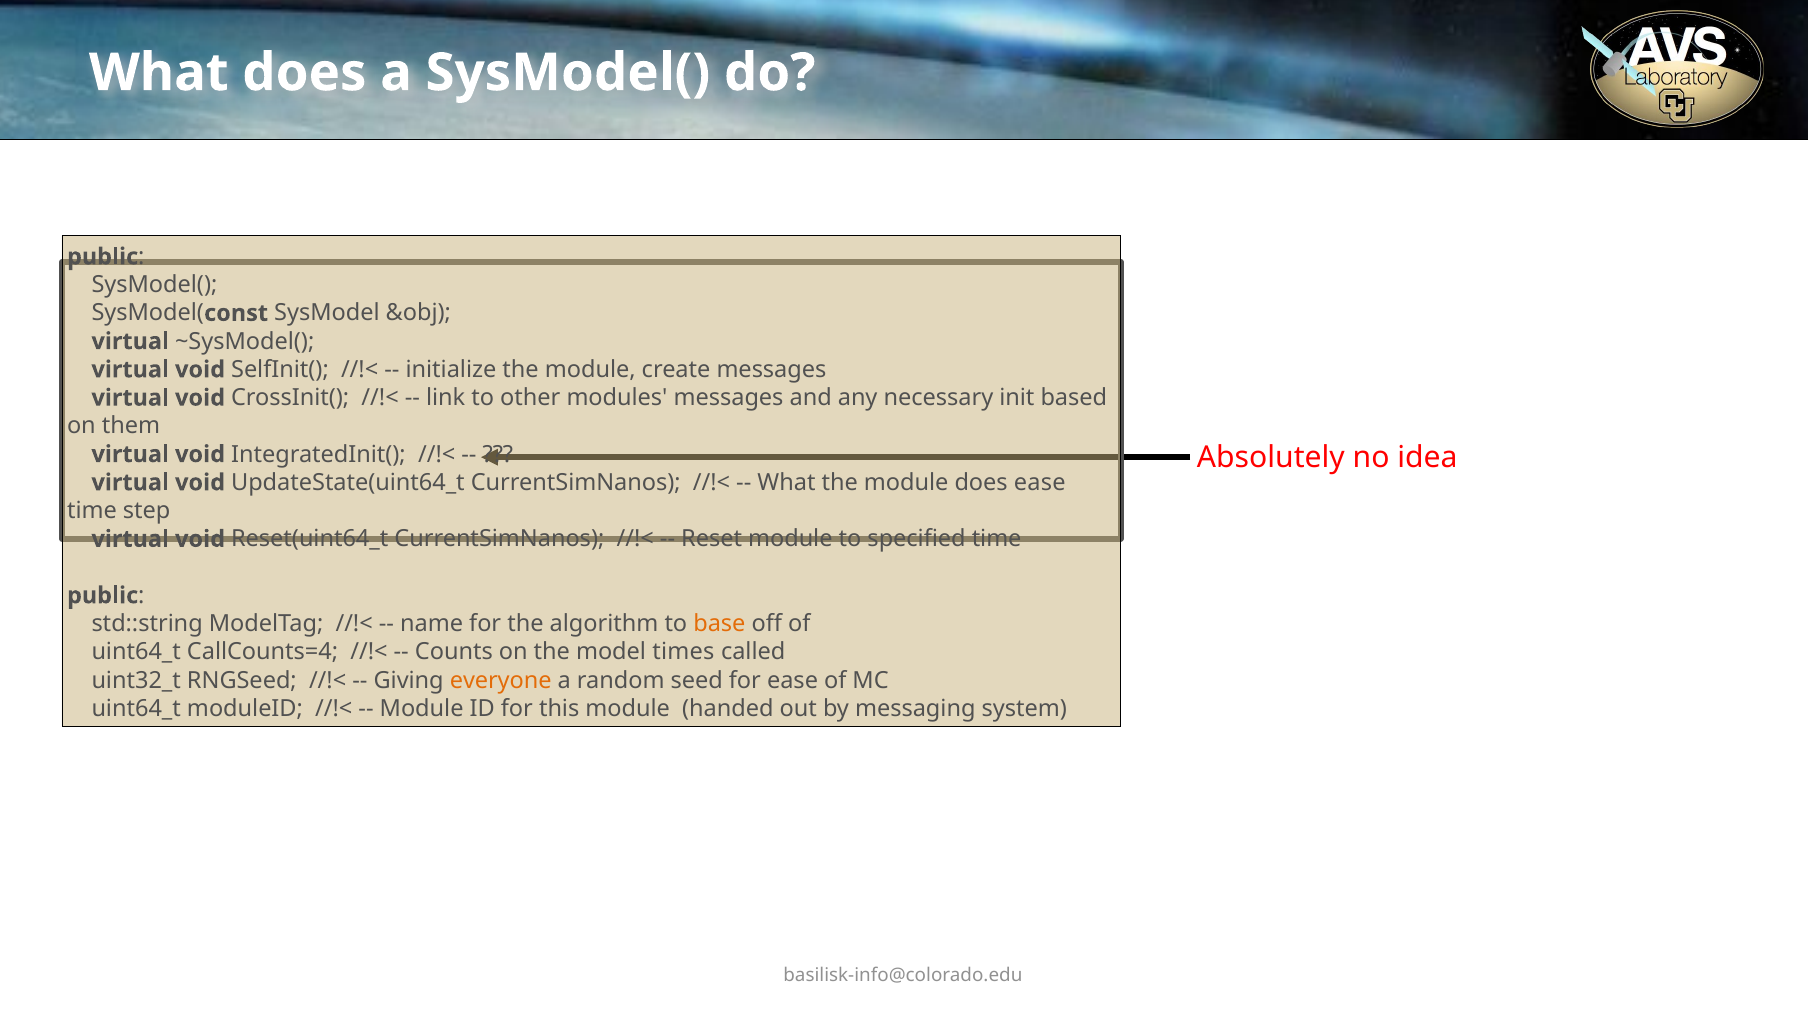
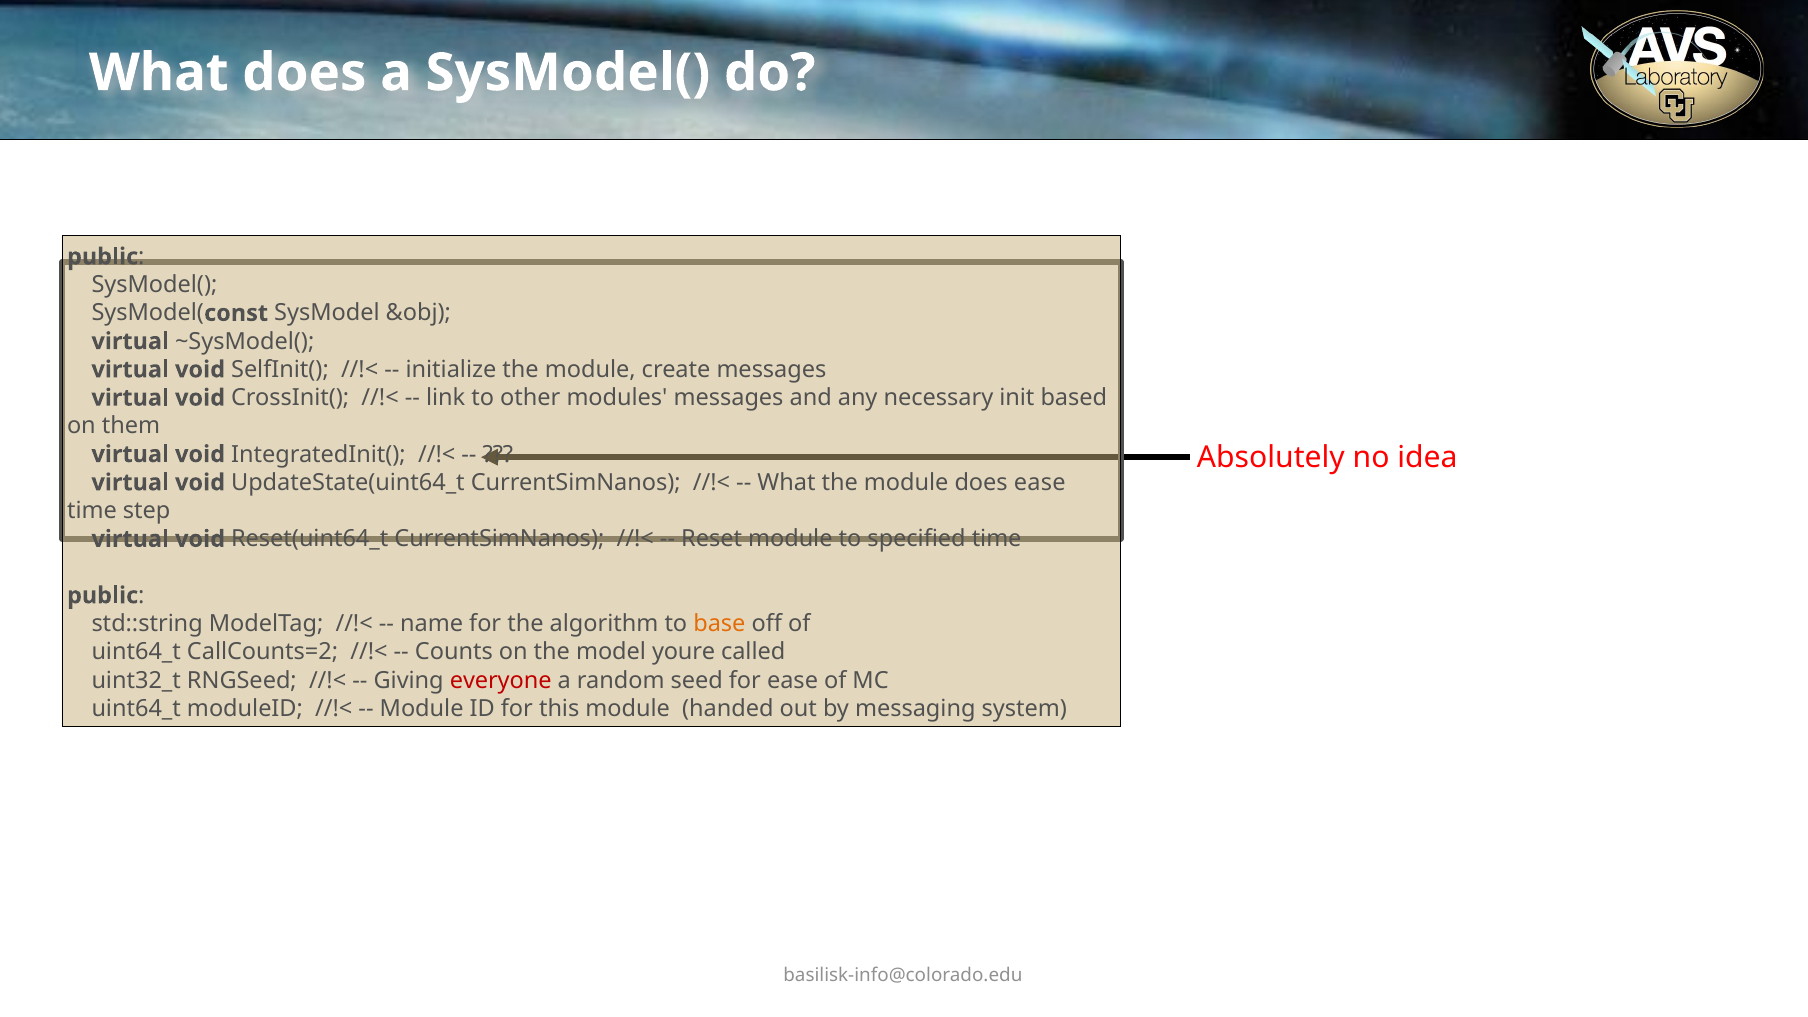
CallCounts=4: CallCounts=4 -> CallCounts=2
times: times -> youre
everyone colour: orange -> red
